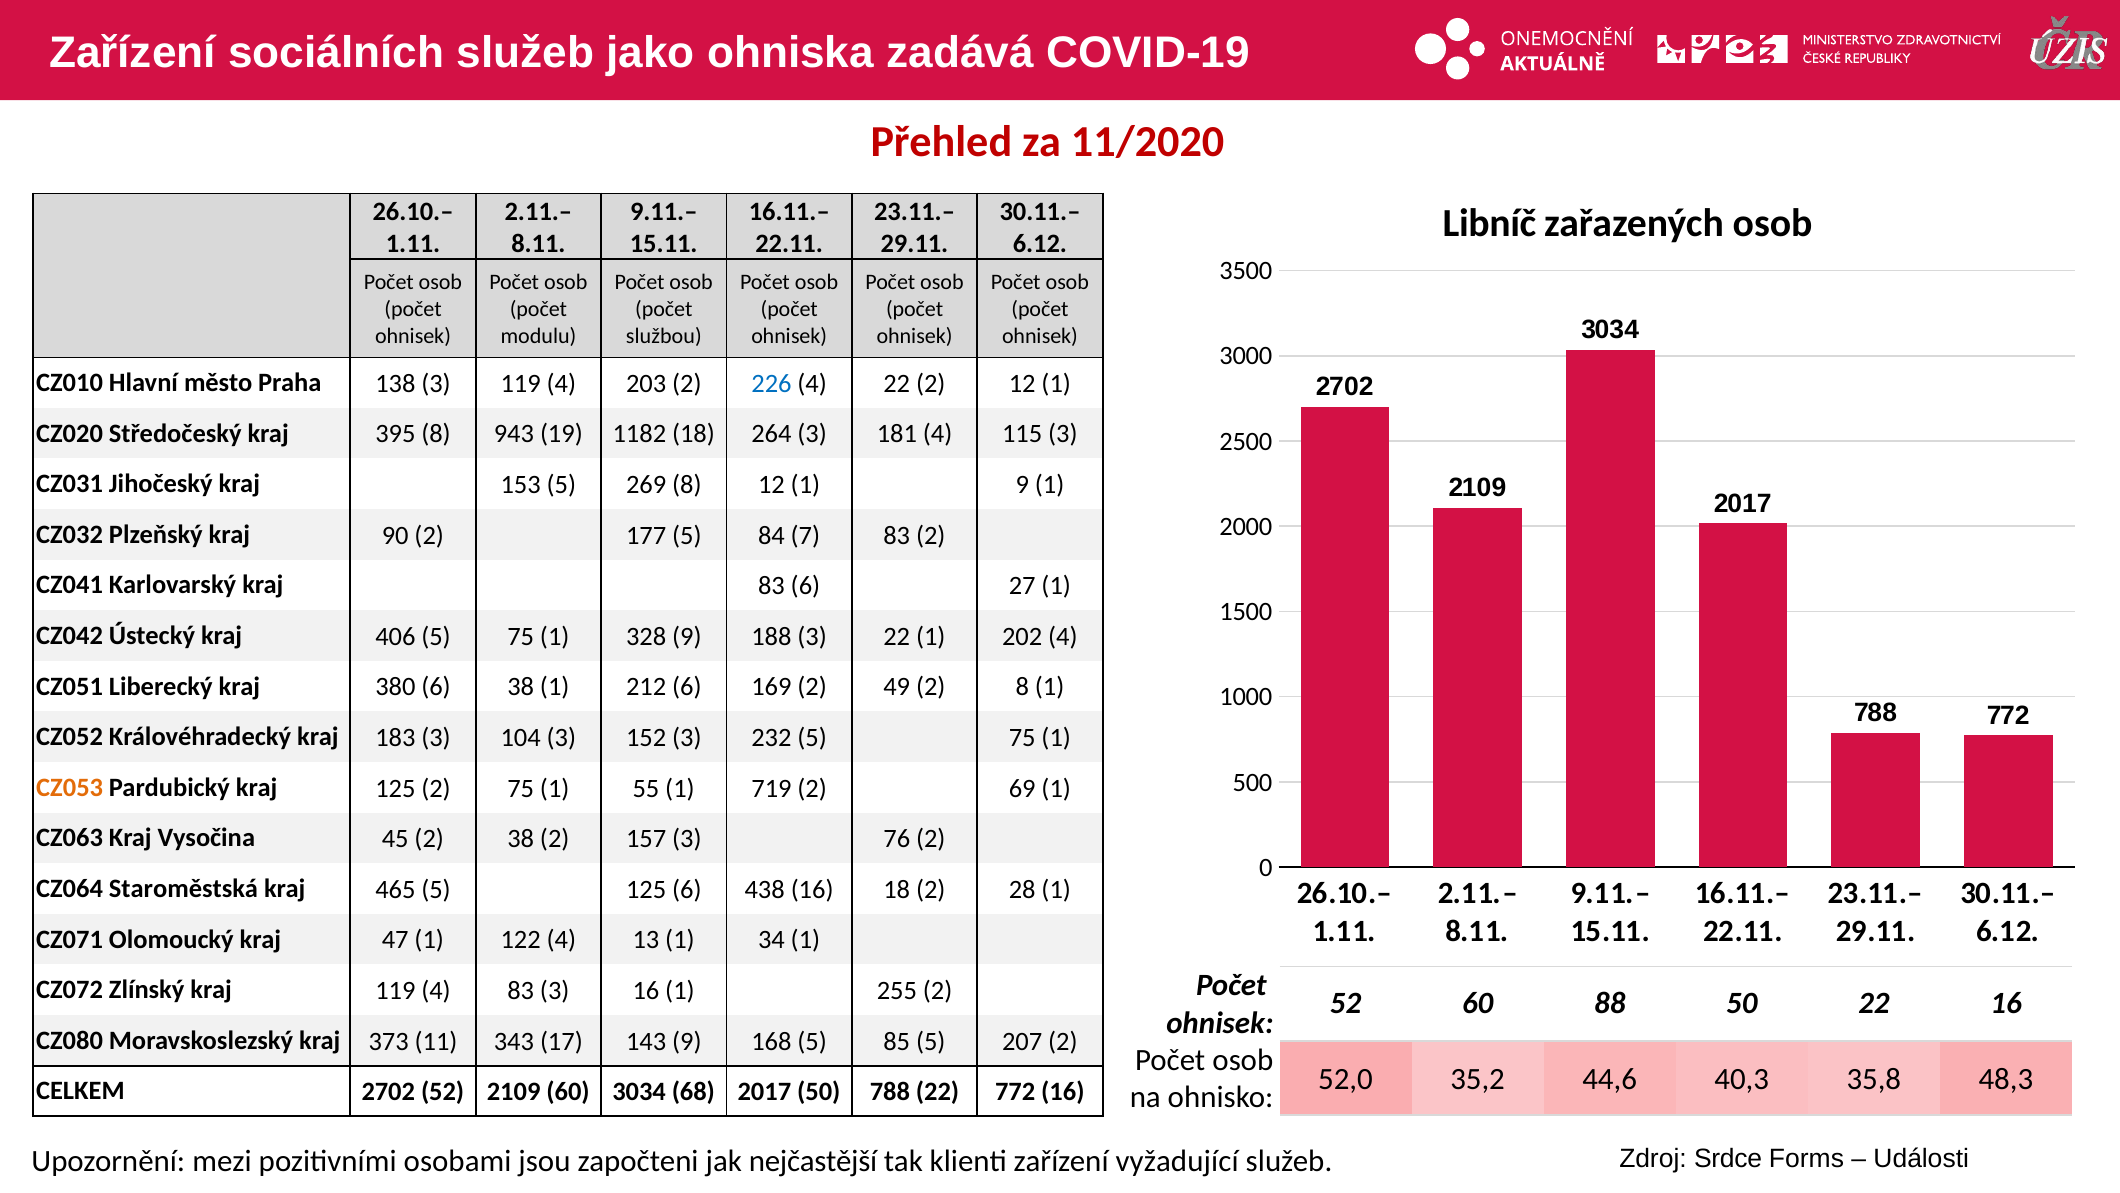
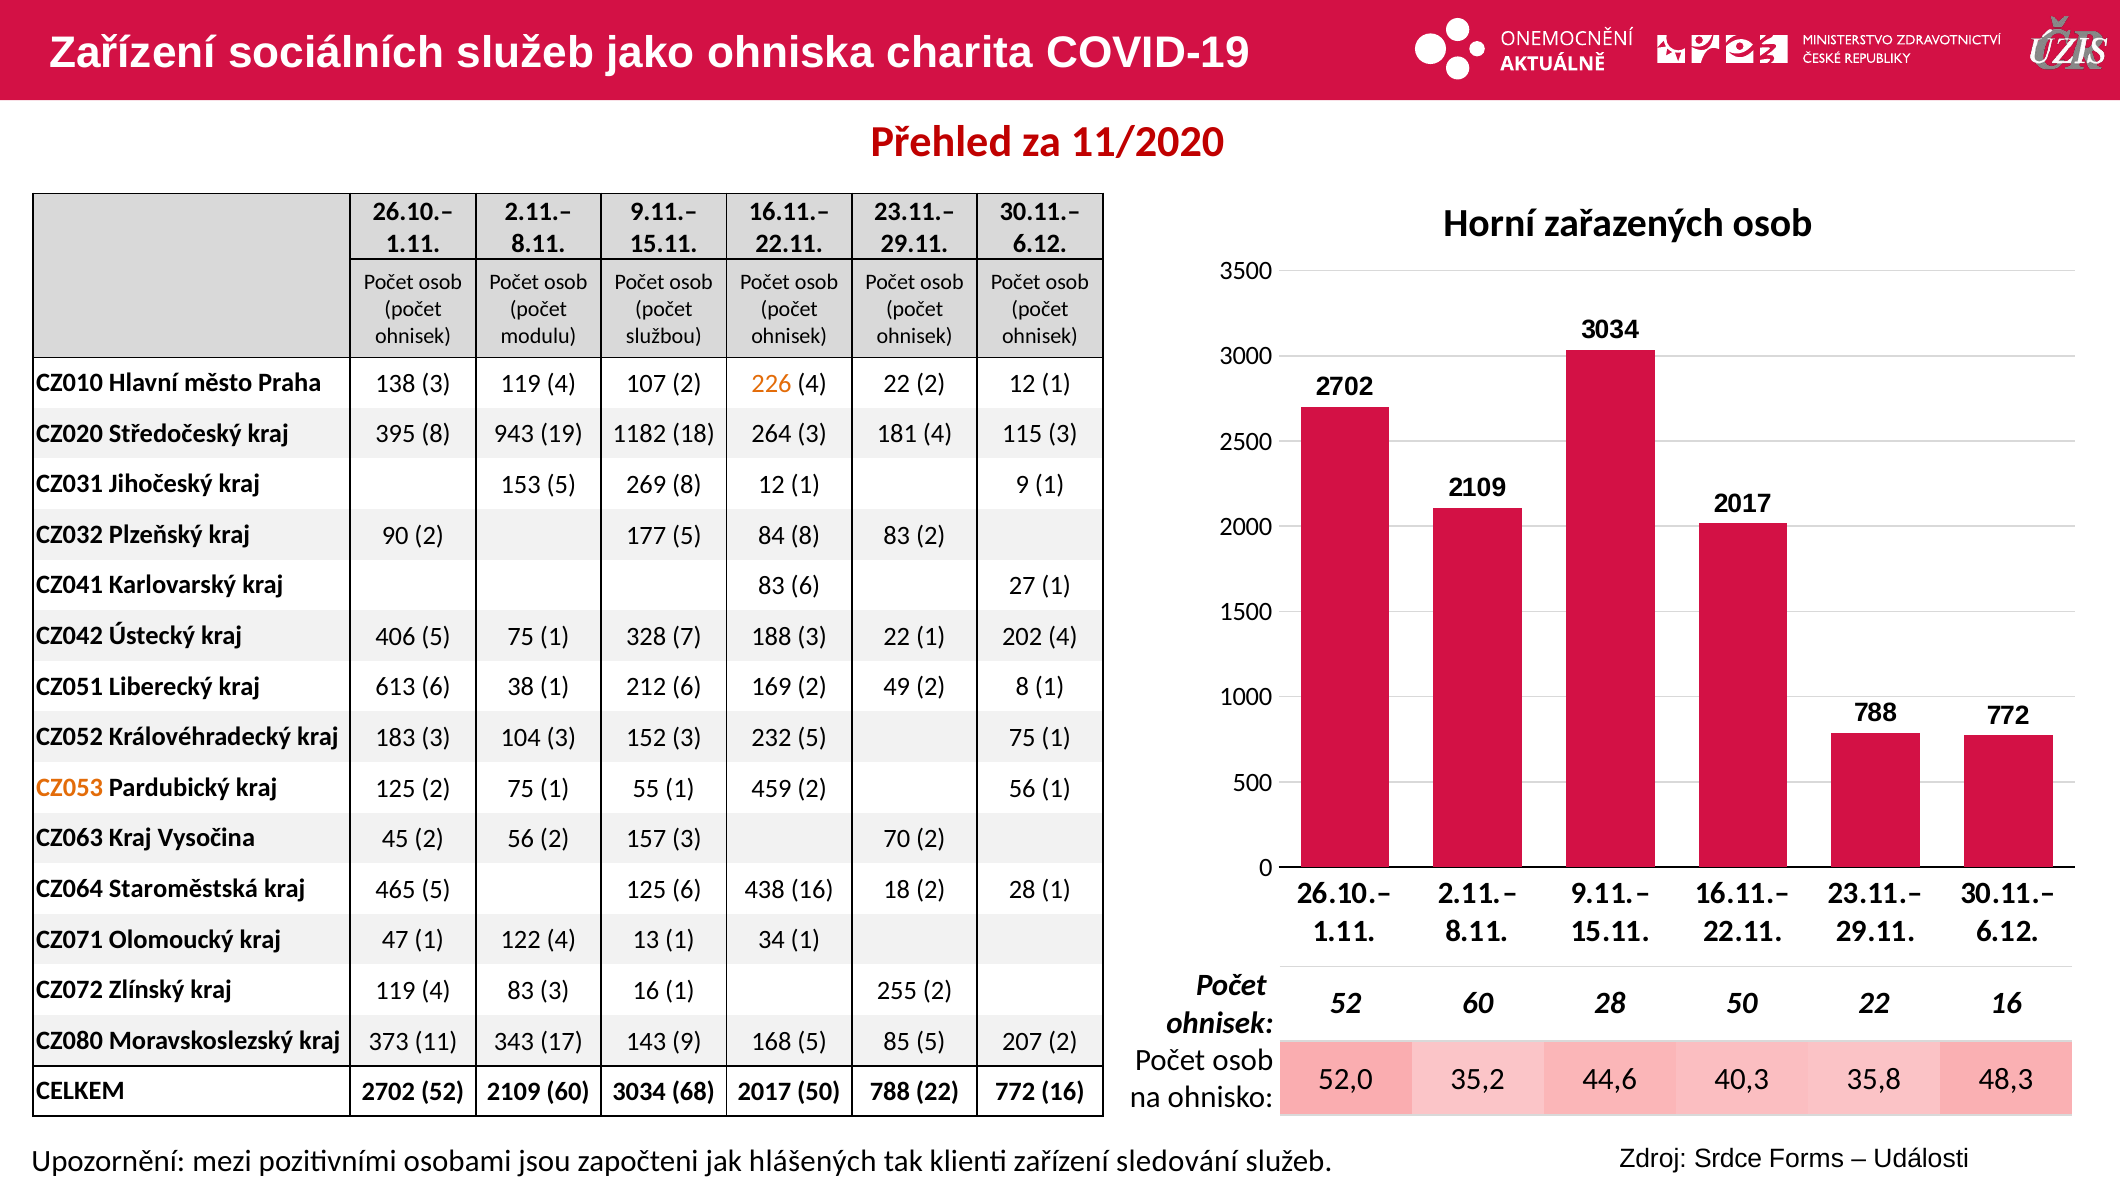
zadává: zadává -> charita
Libníč: Libníč -> Horní
203: 203 -> 107
226 colour: blue -> orange
84 7: 7 -> 8
328 9: 9 -> 7
380: 380 -> 613
719: 719 -> 459
69 at (1022, 788): 69 -> 56
45 2 38: 38 -> 56
76: 76 -> 70
60 88: 88 -> 28
nejčastější: nejčastější -> hlášených
vyžadující: vyžadující -> sledování
